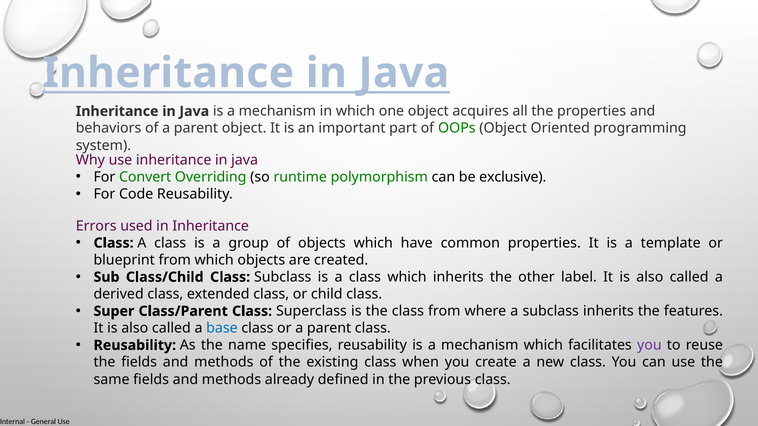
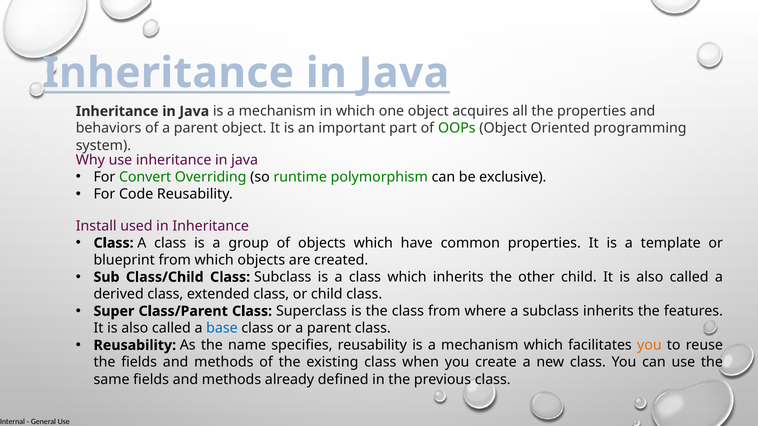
Errors: Errors -> Install
other label: label -> child
you at (649, 346) colour: purple -> orange
